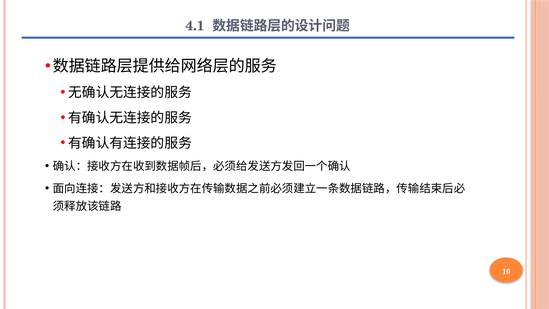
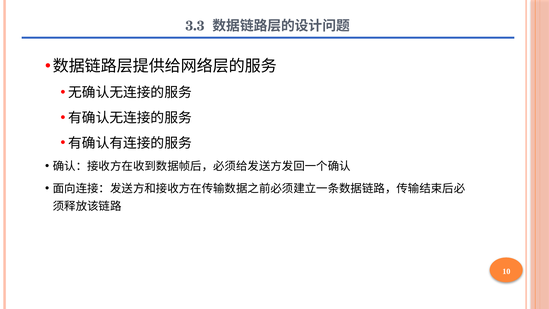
4.1: 4.1 -> 3.3
